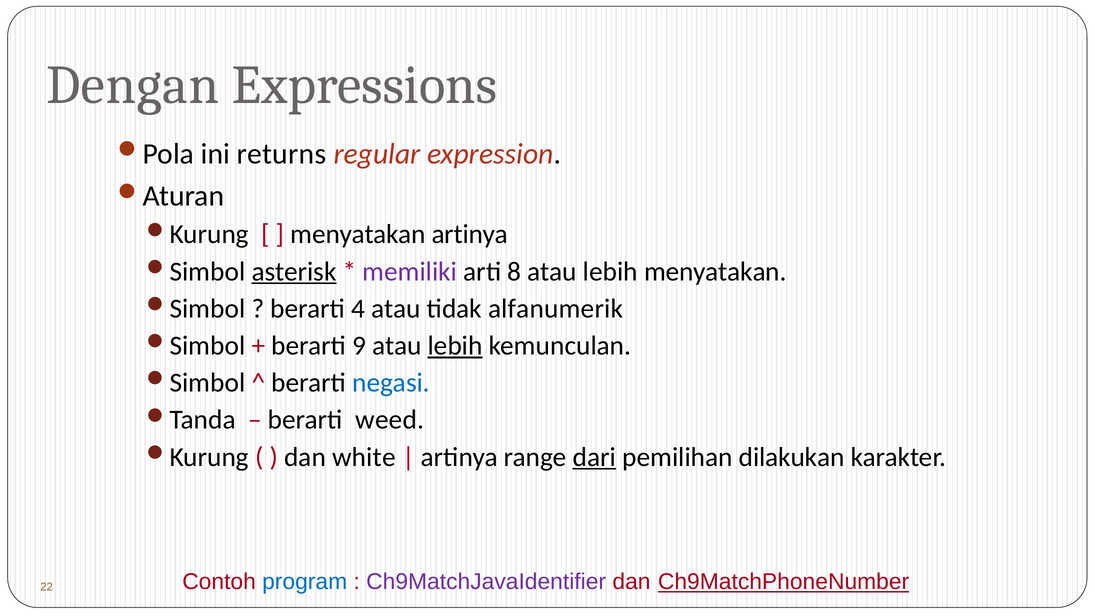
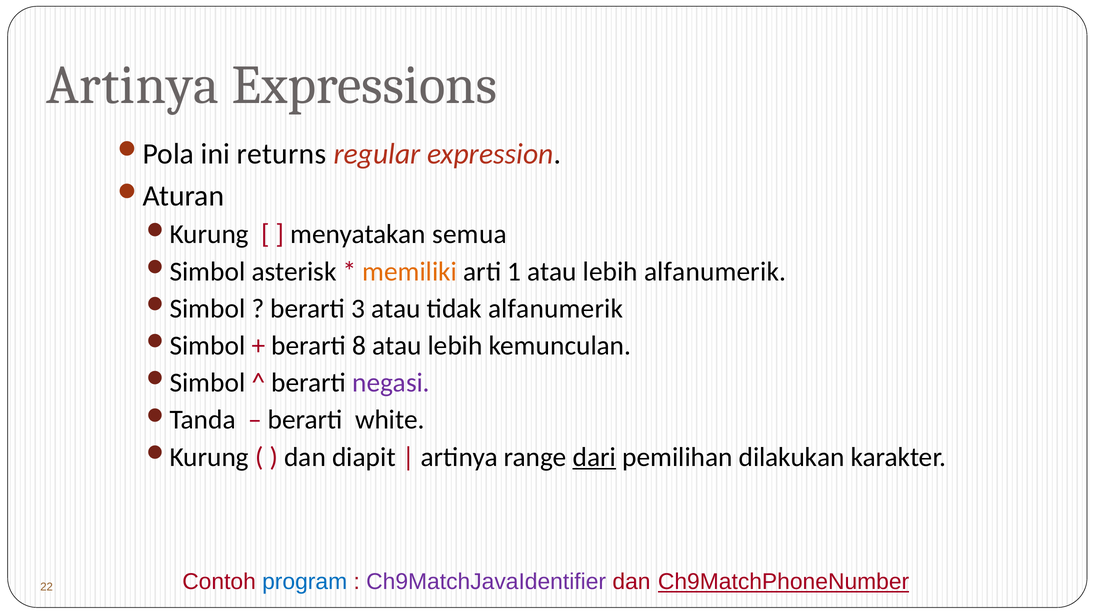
Dengan at (133, 85): Dengan -> Artinya
menyatakan artinya: artinya -> semua
asterisk underline: present -> none
memiliki colour: purple -> orange
8: 8 -> 1
lebih menyatakan: menyatakan -> alfanumerik
4: 4 -> 3
9: 9 -> 8
lebih at (455, 346) underline: present -> none
negasi colour: blue -> purple
weed: weed -> white
white: white -> diapit
